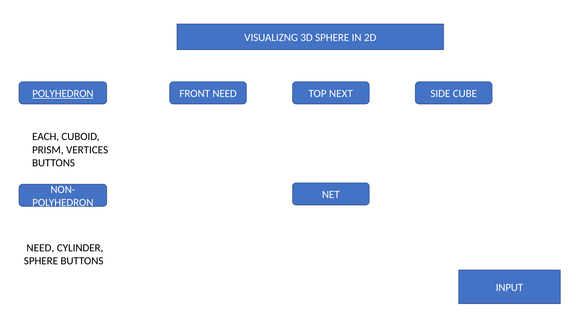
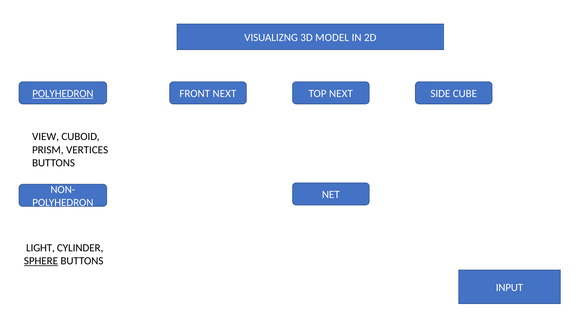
3D SPHERE: SPHERE -> MODEL
FRONT NEED: NEED -> NEXT
EACH: EACH -> VIEW
NEED at (40, 248): NEED -> LIGHT
SPHERE at (41, 261) underline: none -> present
